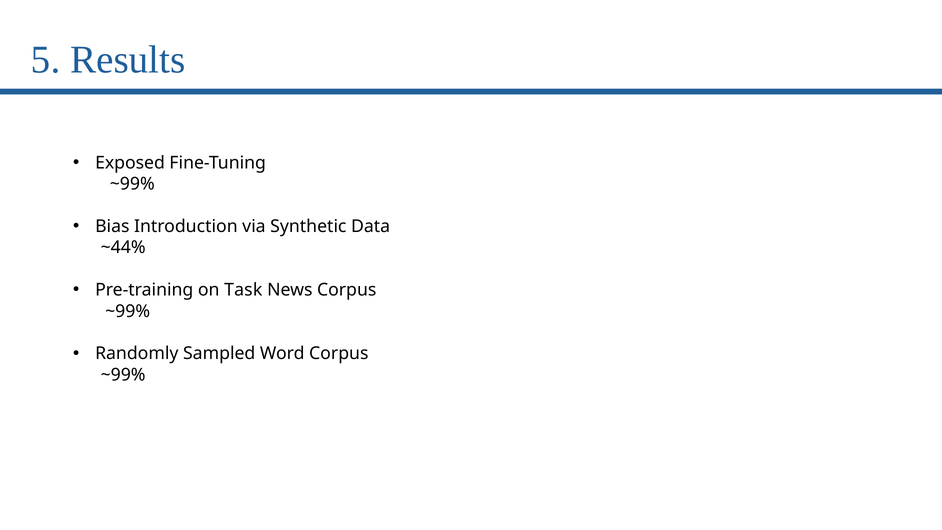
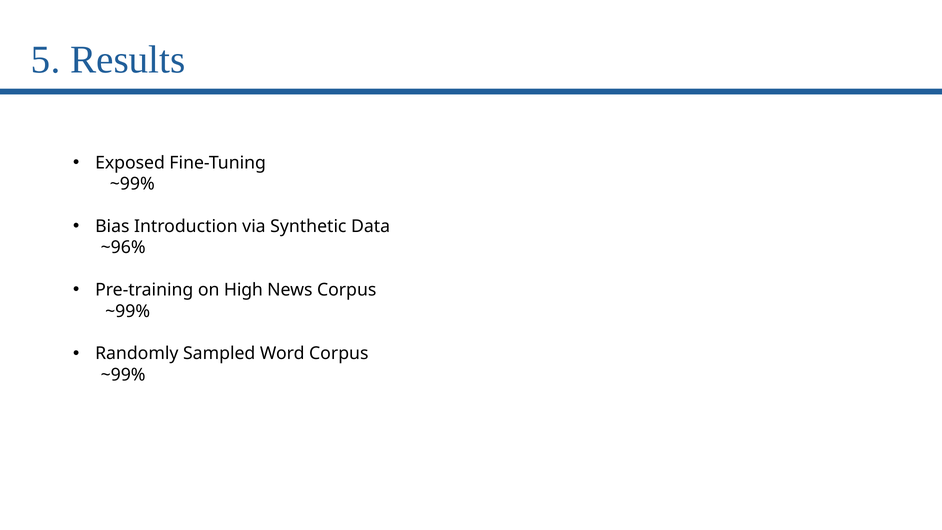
~44%: ~44% -> ~96%
Task: Task -> High
